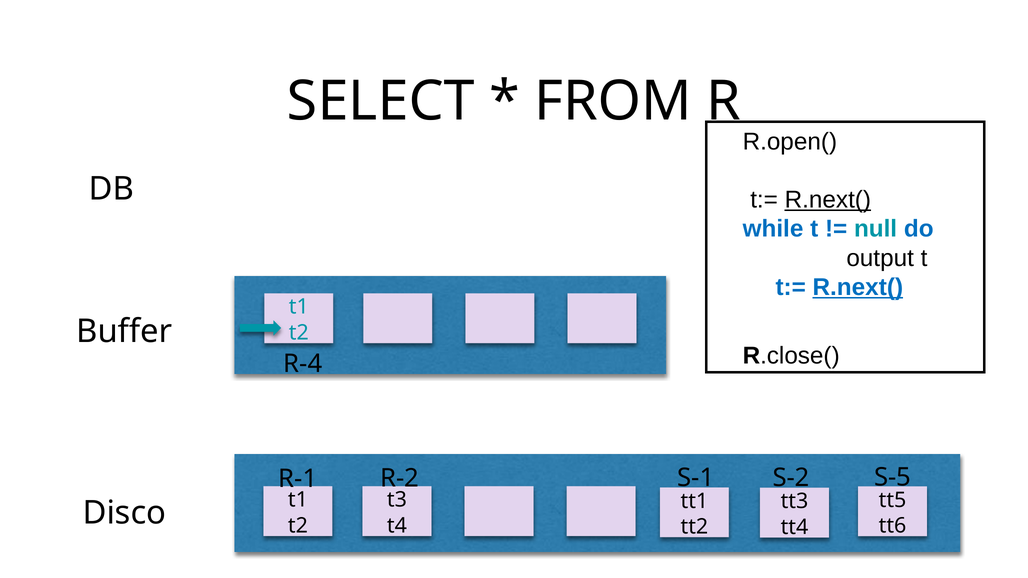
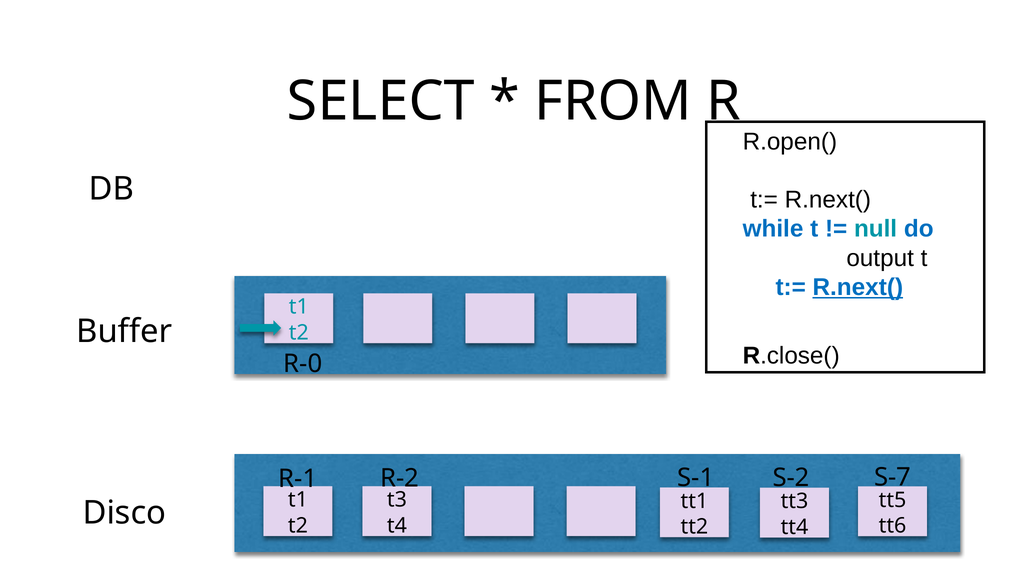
R.next( at (828, 200) underline: present -> none
R-4: R-4 -> R-0
S-5: S-5 -> S-7
